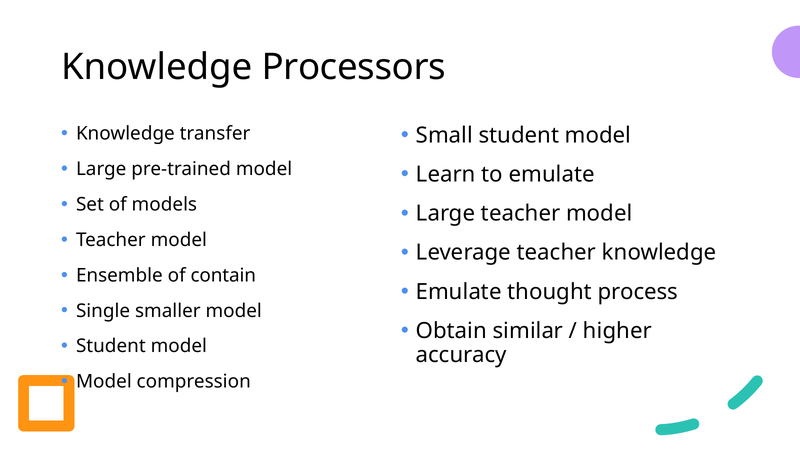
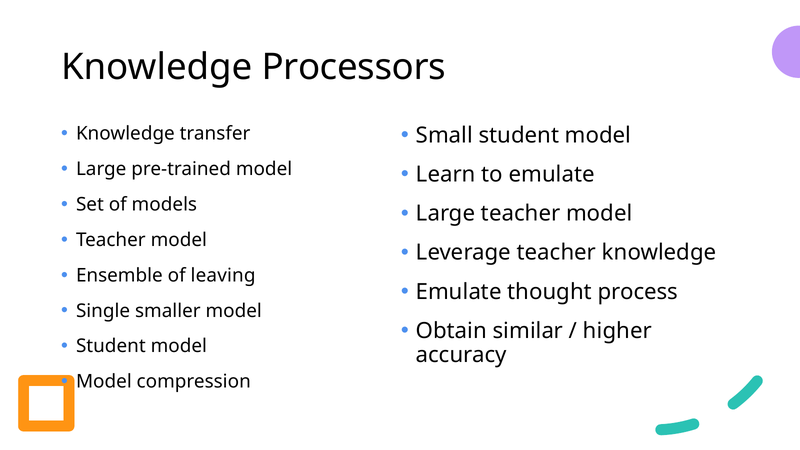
contain: contain -> leaving
